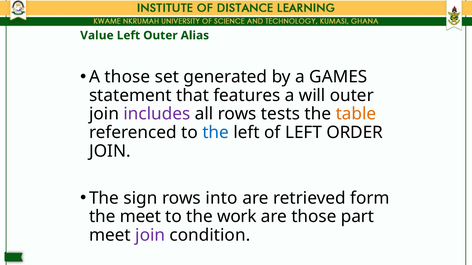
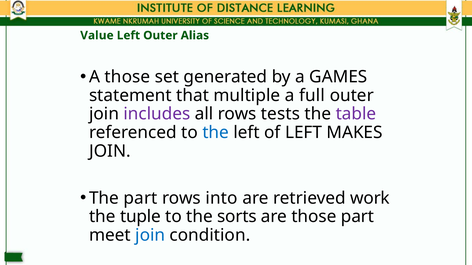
features: features -> multiple
will: will -> full
table colour: orange -> purple
ORDER: ORDER -> MAKES
The sign: sign -> part
form: form -> work
the meet: meet -> tuple
work: work -> sorts
join at (150, 236) colour: purple -> blue
